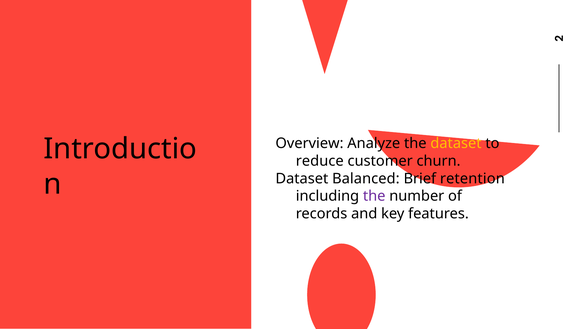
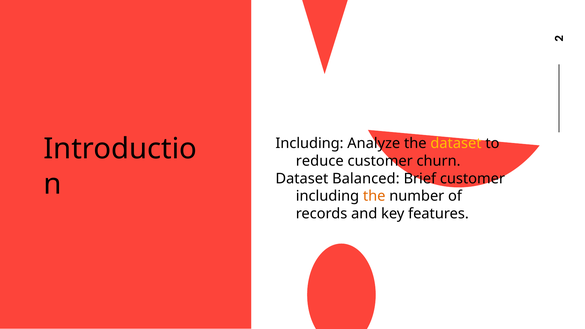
Overview at (310, 143): Overview -> Including
Brief retention: retention -> customer
the at (374, 196) colour: purple -> orange
